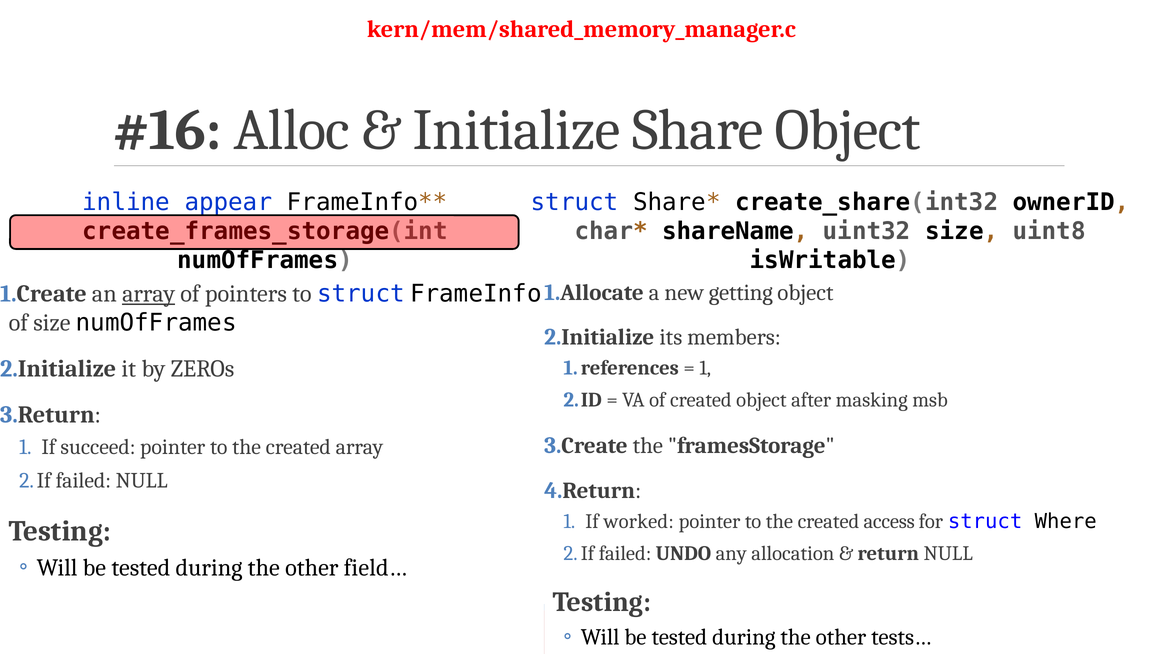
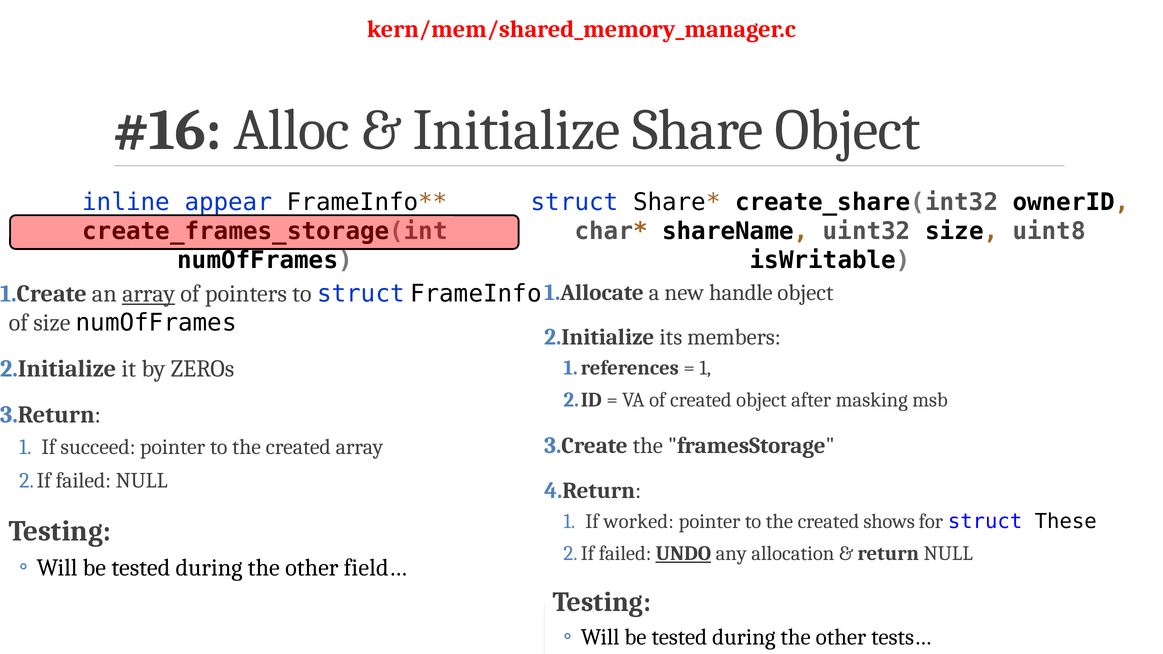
getting: getting -> handle
access: access -> shows
Where: Where -> These
UNDO underline: none -> present
